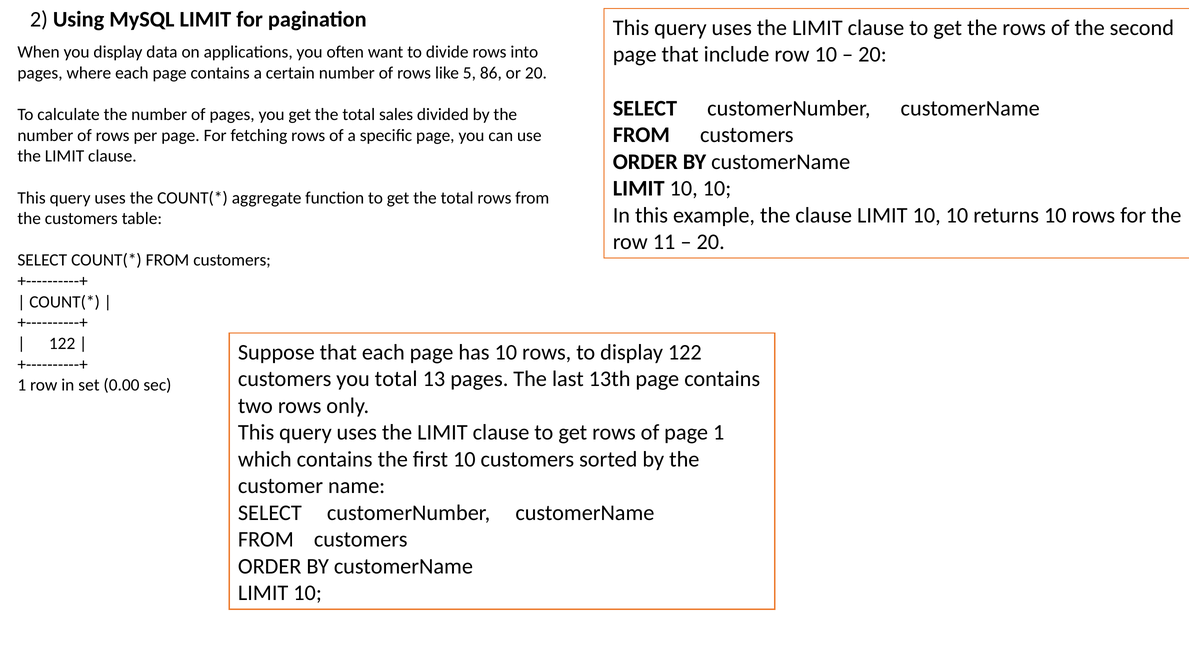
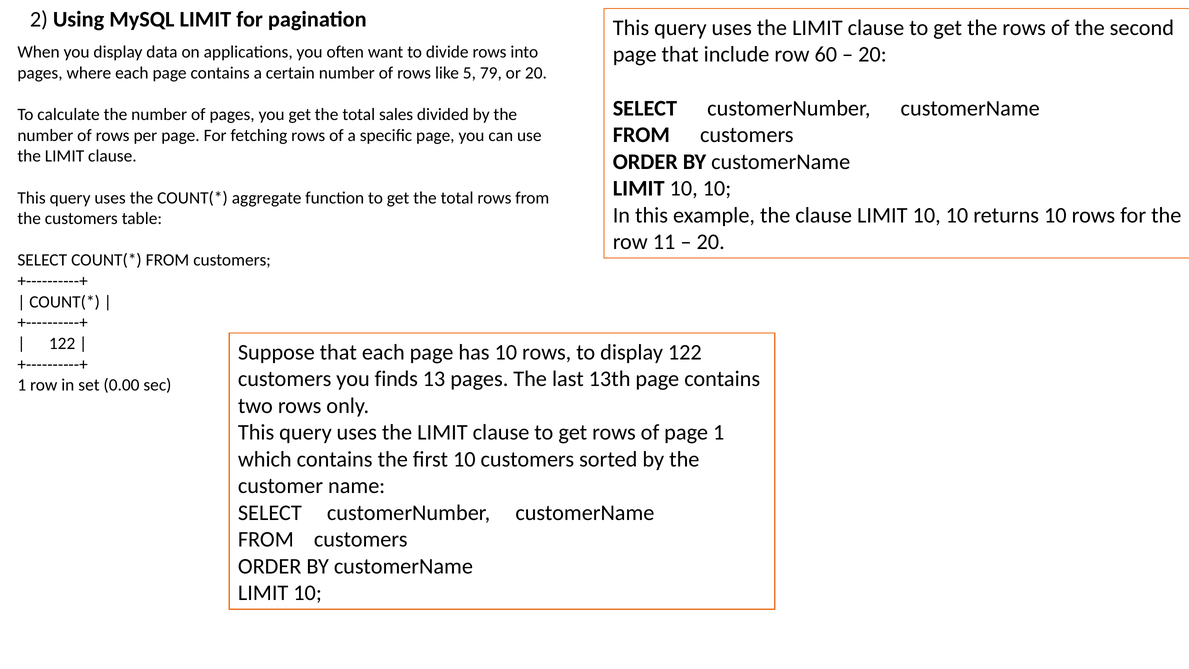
row 10: 10 -> 60
86: 86 -> 79
you total: total -> finds
